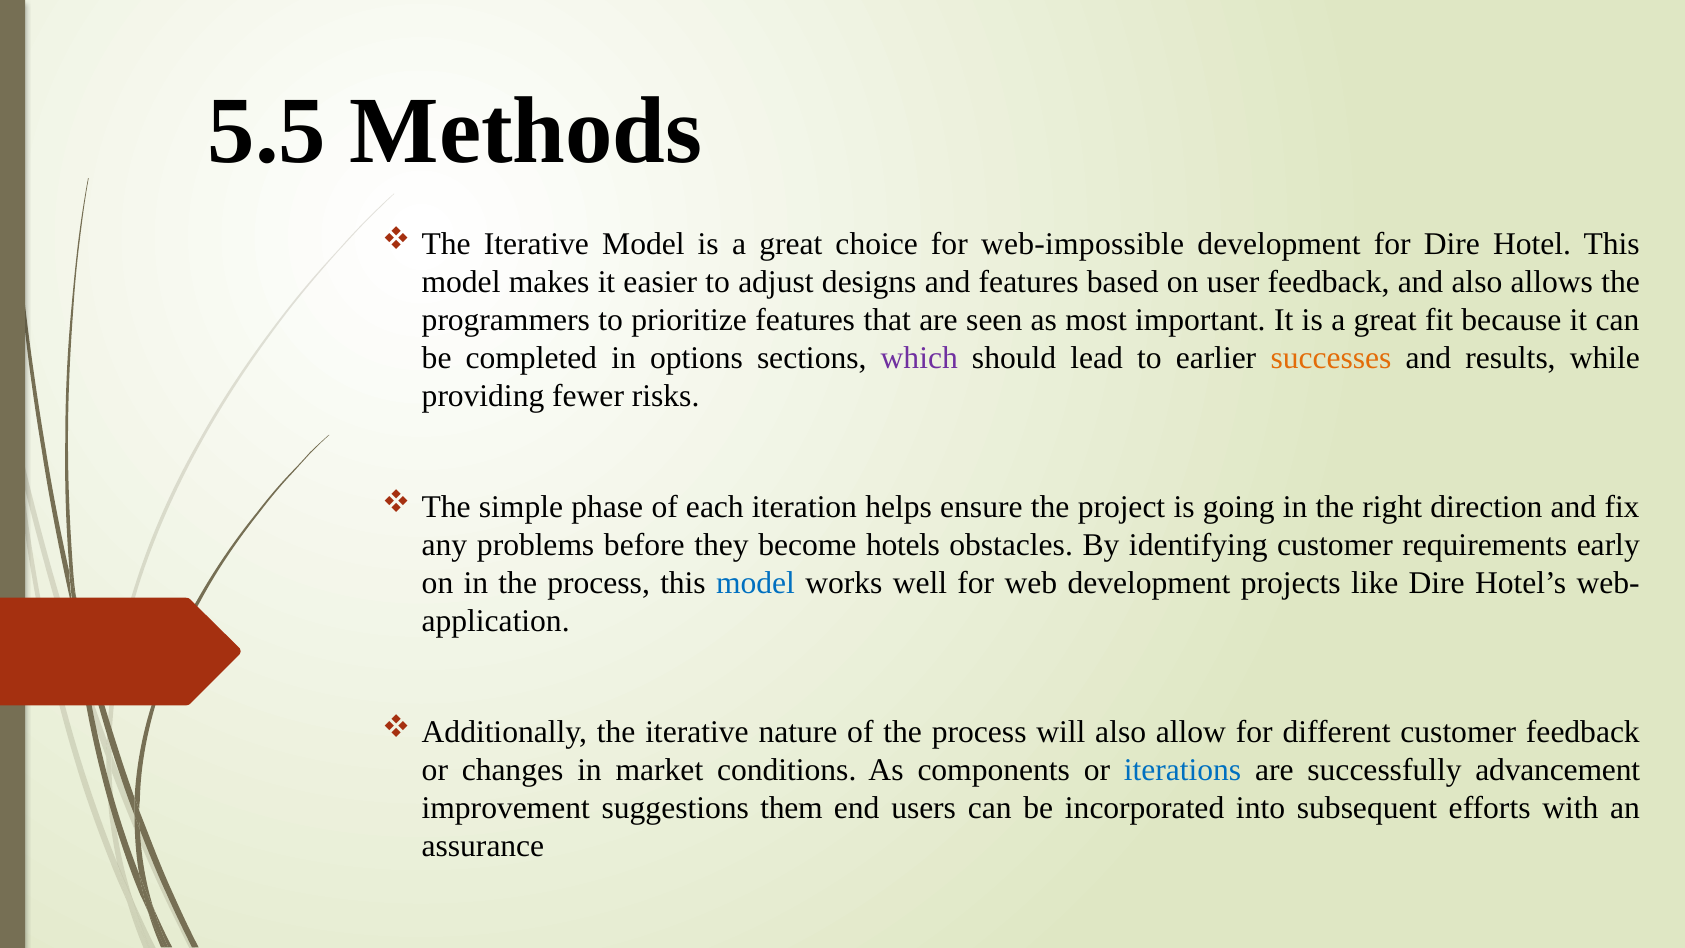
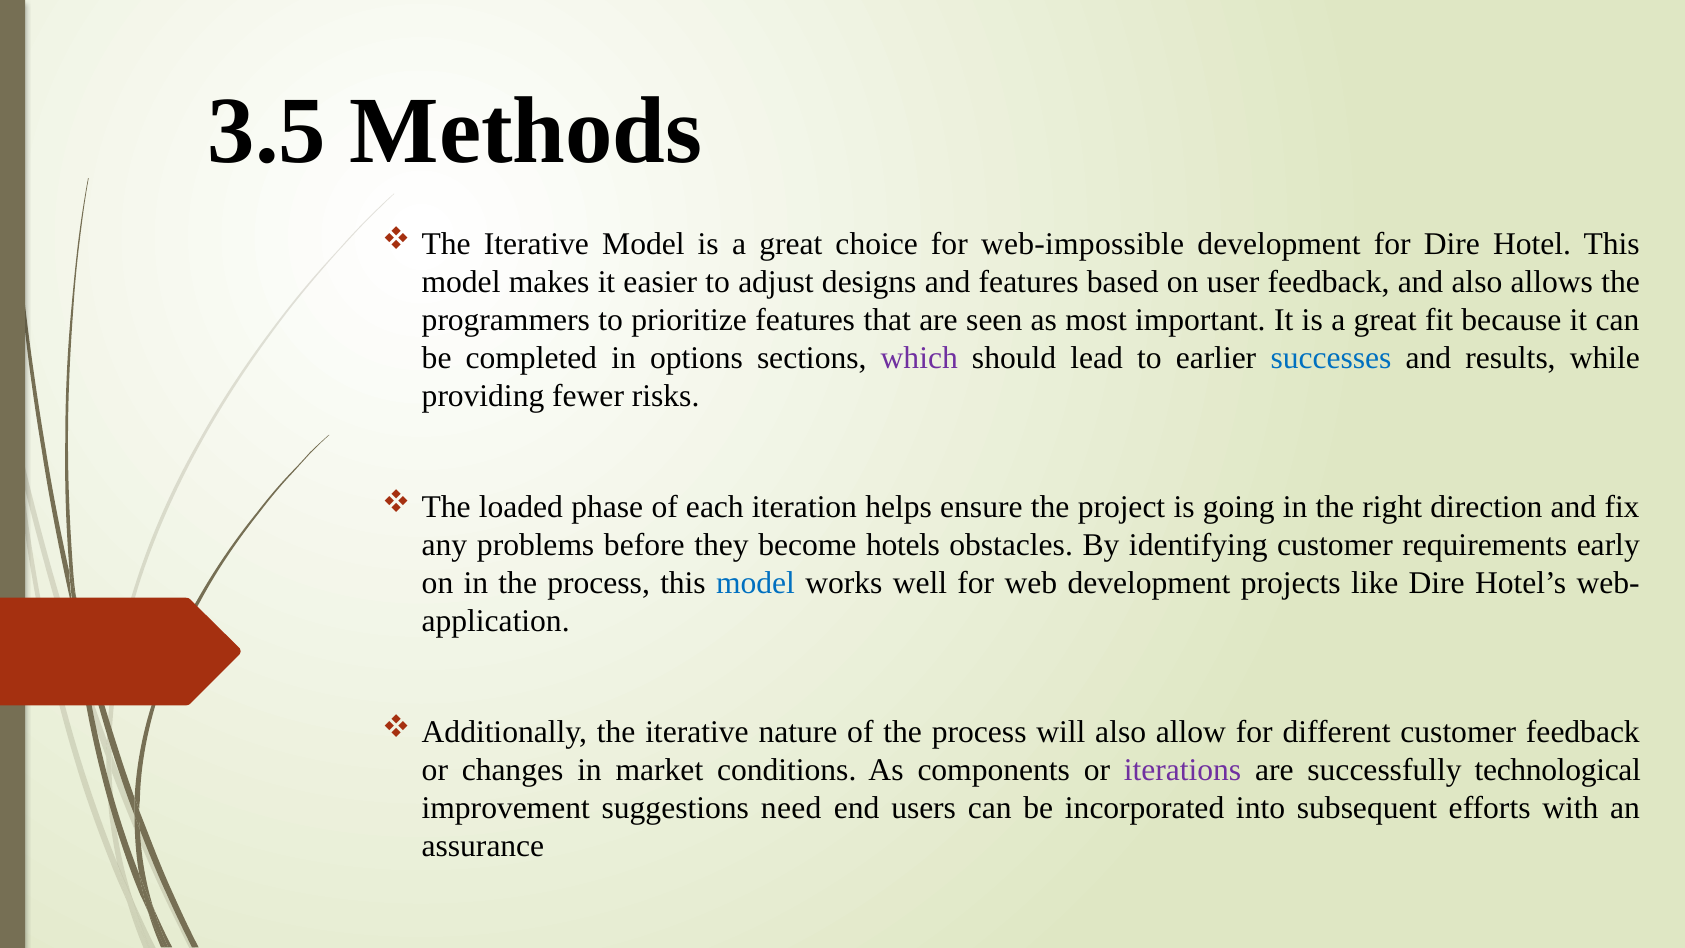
5.5: 5.5 -> 3.5
successes colour: orange -> blue
simple: simple -> loaded
iterations colour: blue -> purple
advancement: advancement -> technological
them: them -> need
